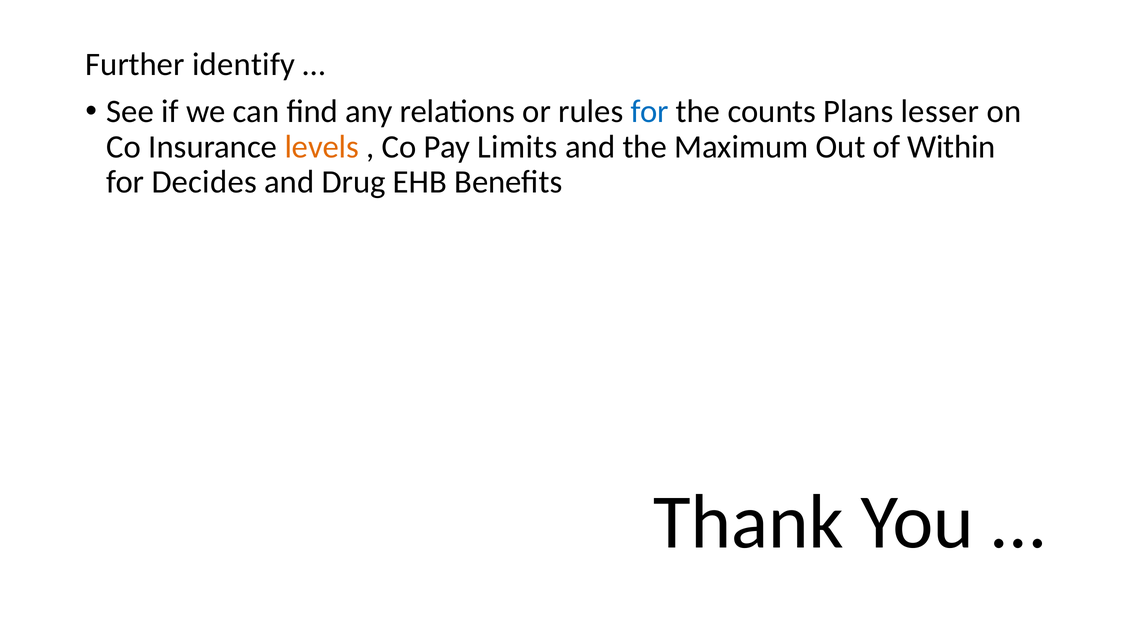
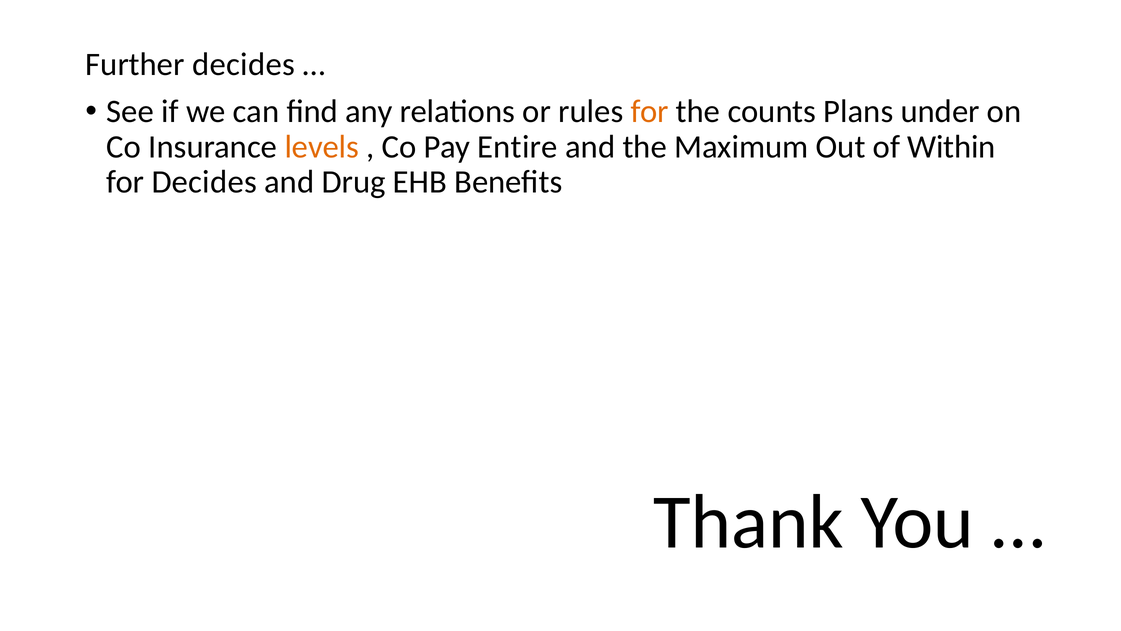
Further identify: identify -> decides
for at (650, 111) colour: blue -> orange
lesser: lesser -> under
Limits: Limits -> Entire
